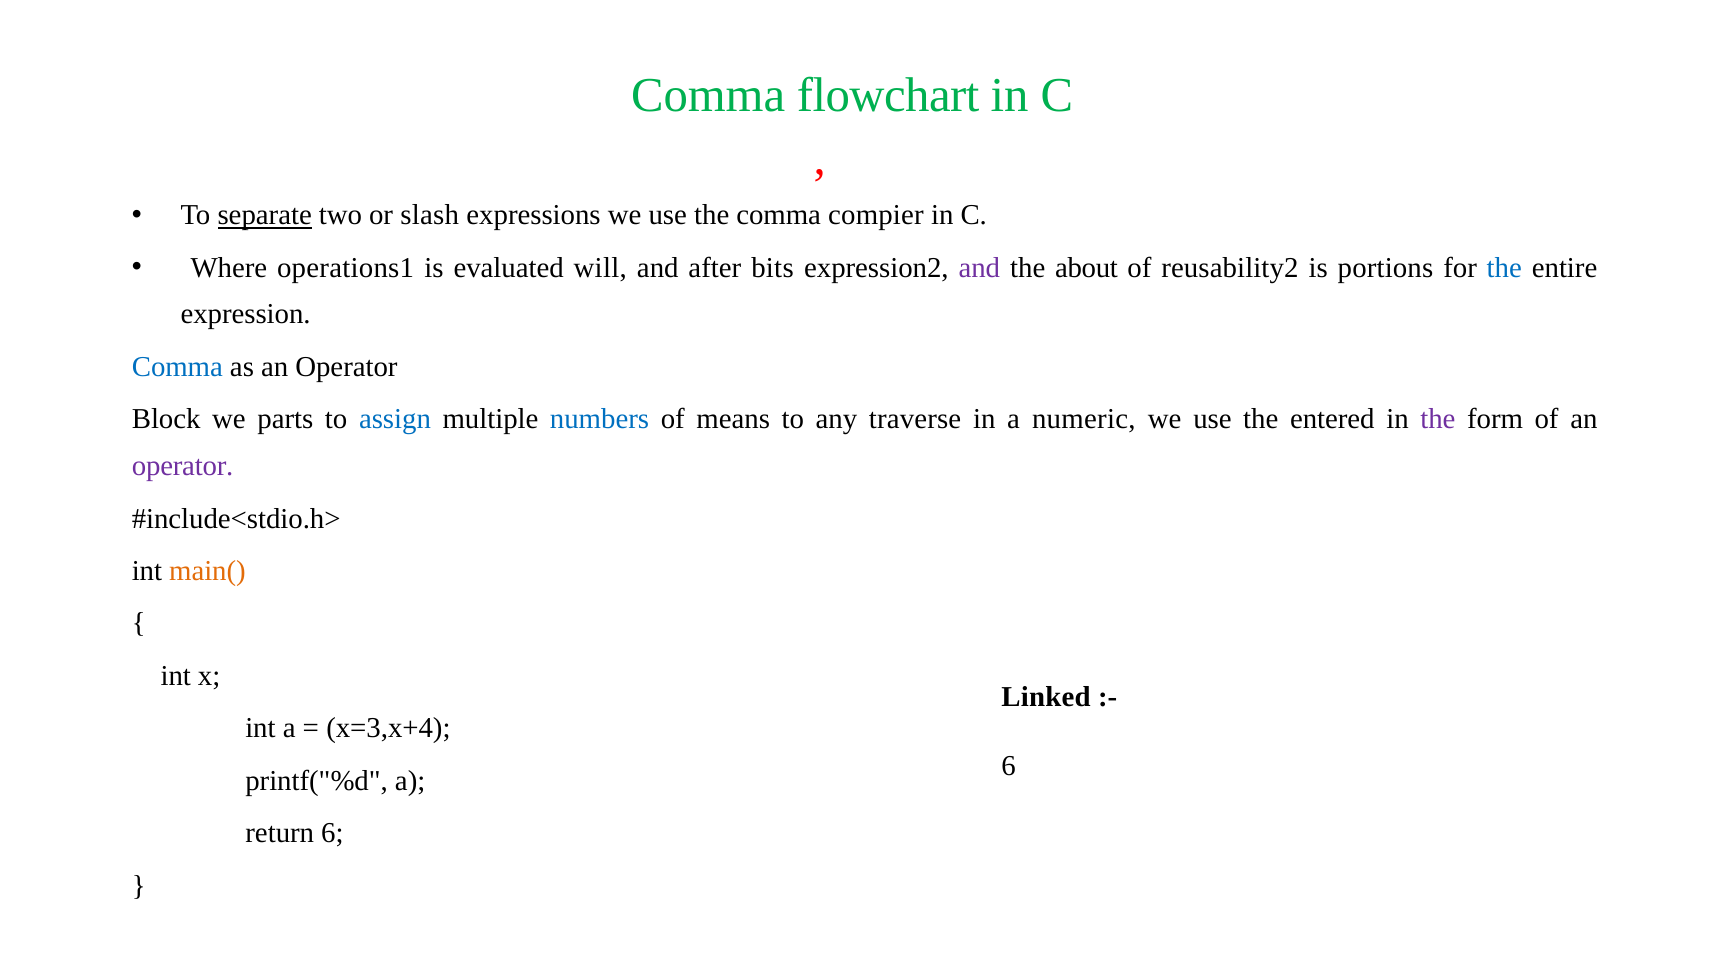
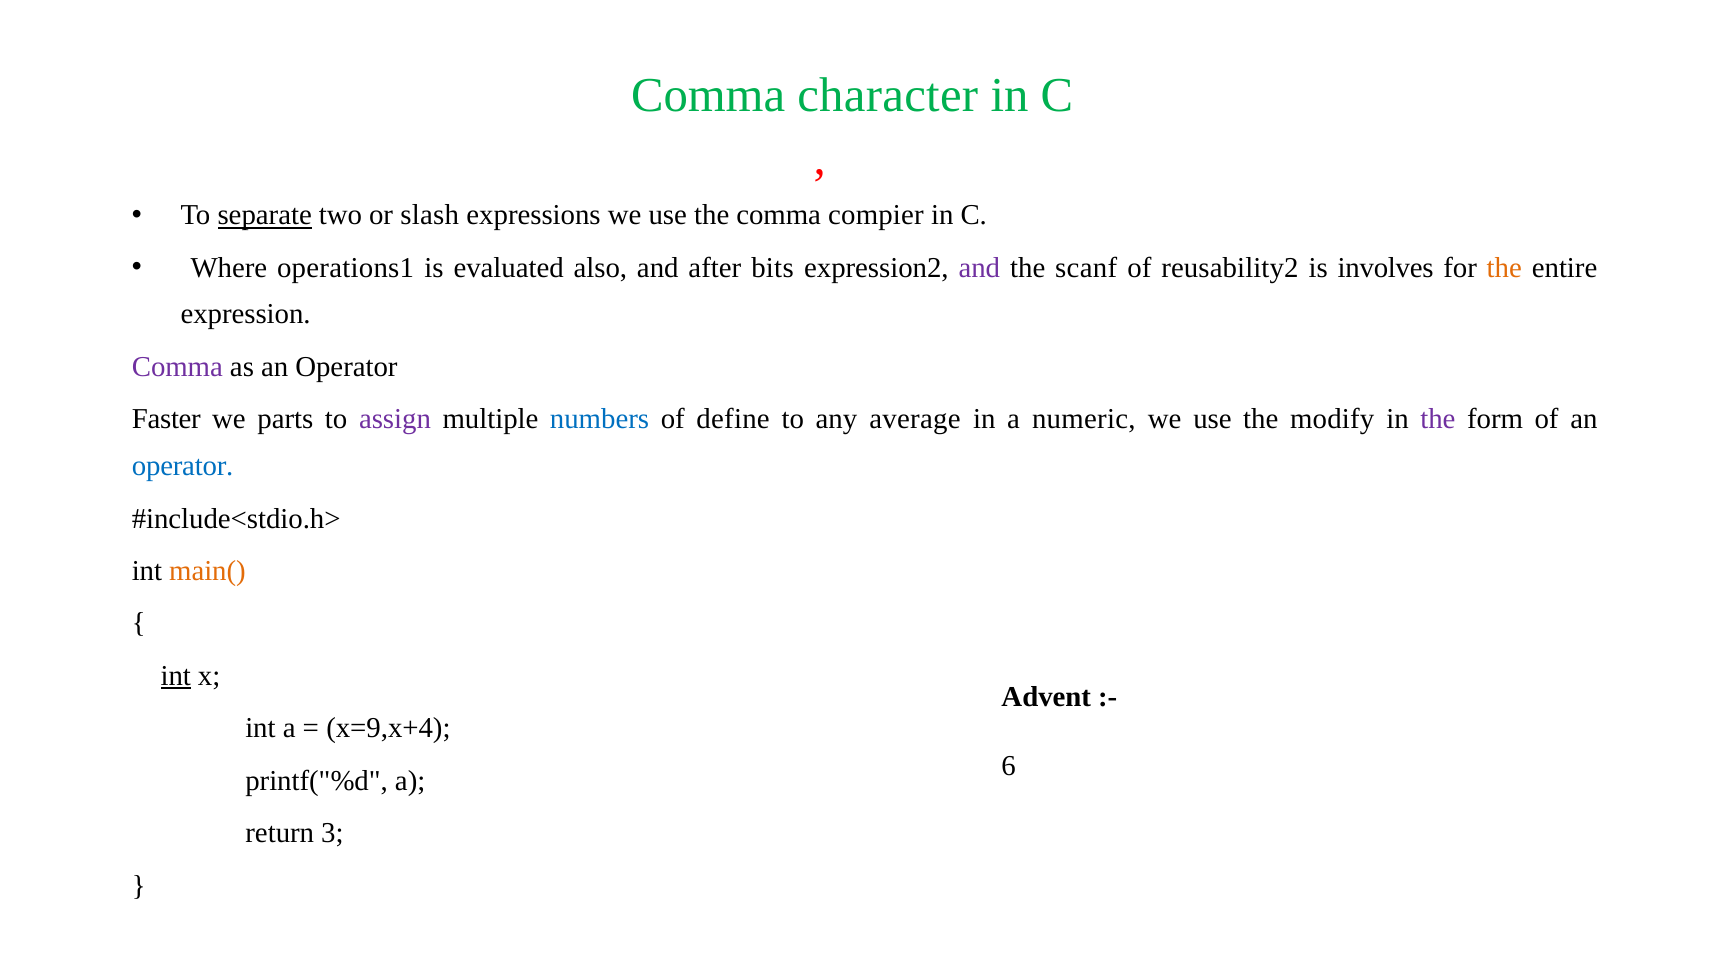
flowchart: flowchart -> character
will: will -> also
about: about -> scanf
portions: portions -> involves
the at (1504, 268) colour: blue -> orange
Comma at (177, 367) colour: blue -> purple
Block: Block -> Faster
assign colour: blue -> purple
means: means -> define
traverse: traverse -> average
entered: entered -> modify
operator at (183, 466) colour: purple -> blue
int at (176, 676) underline: none -> present
Linked: Linked -> Advent
x=3,x+4: x=3,x+4 -> x=9,x+4
return 6: 6 -> 3
